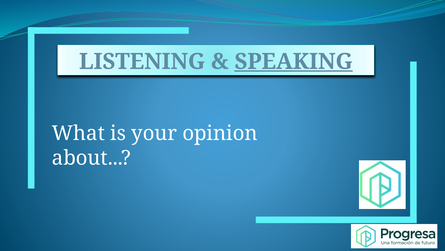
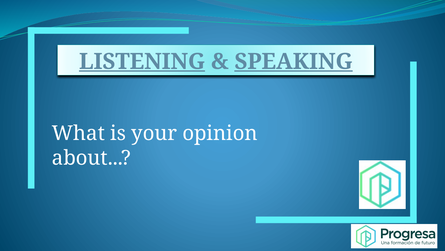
LISTENING underline: none -> present
